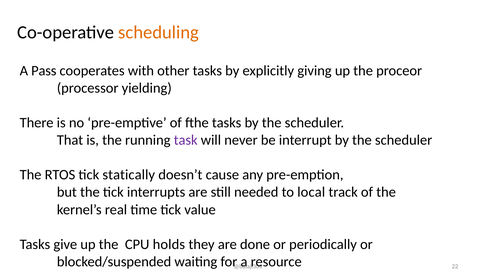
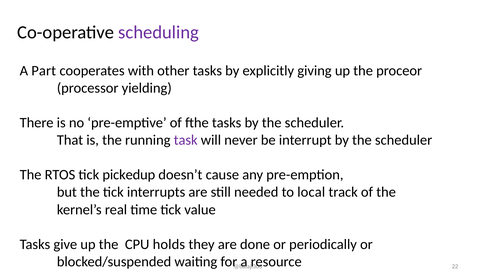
scheduling colour: orange -> purple
Pass: Pass -> Part
statically: statically -> pickedup
